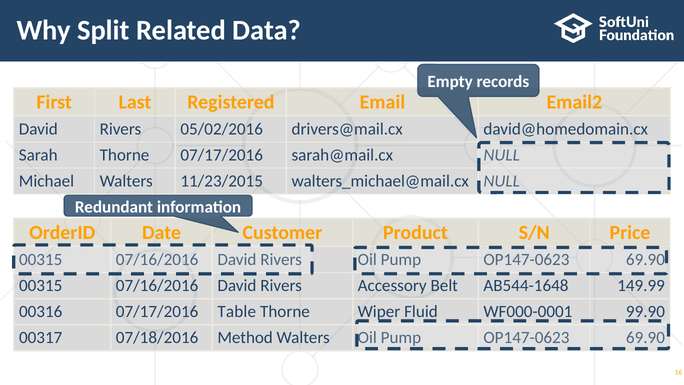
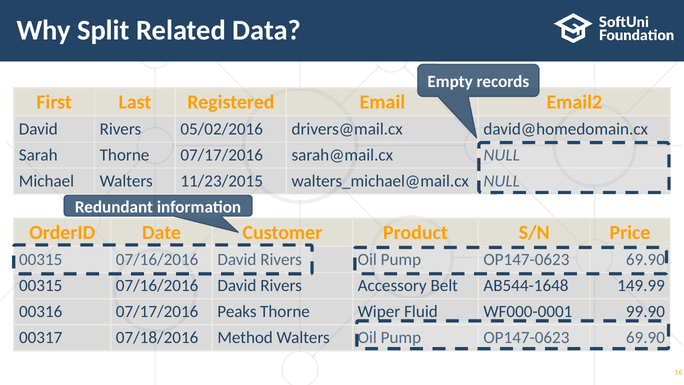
Table: Table -> Peaks
